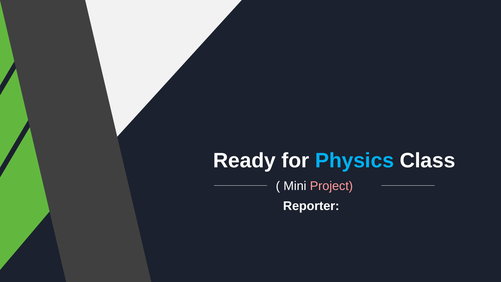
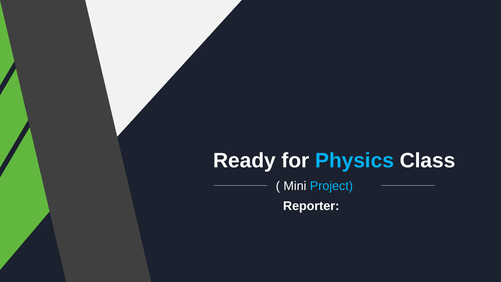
Project colour: pink -> light blue
